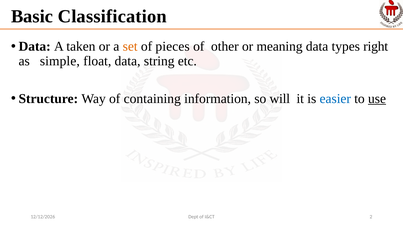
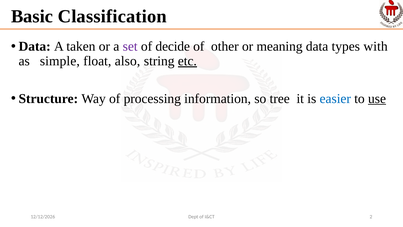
set colour: orange -> purple
pieces: pieces -> decide
right: right -> with
float data: data -> also
etc underline: none -> present
containing: containing -> processing
will: will -> tree
